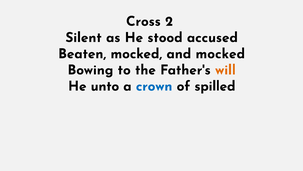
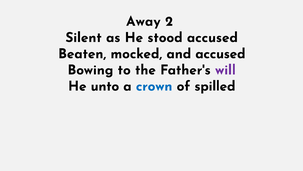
Cross: Cross -> Away
and mocked: mocked -> accused
will colour: orange -> purple
